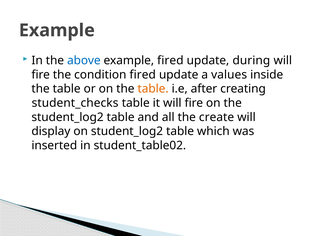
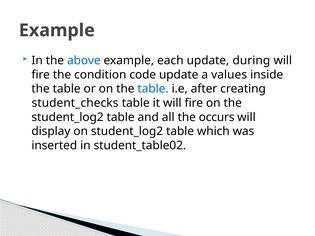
example fired: fired -> each
condition fired: fired -> code
table at (153, 89) colour: orange -> blue
create: create -> occurs
